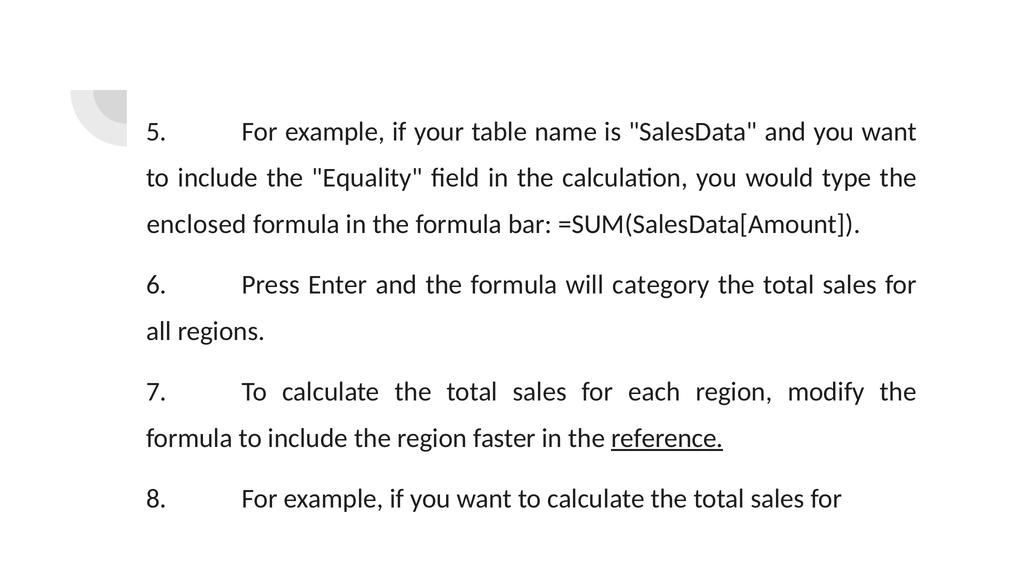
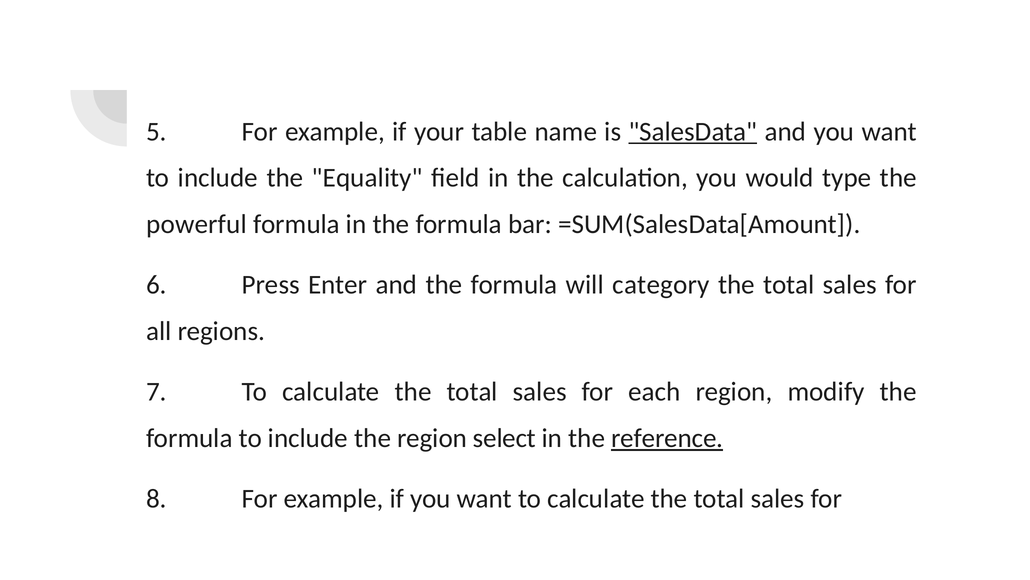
SalesData underline: none -> present
enclosed: enclosed -> powerful
faster: faster -> select
